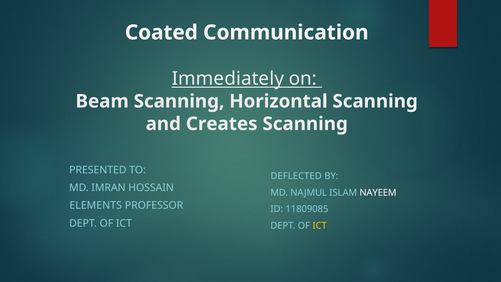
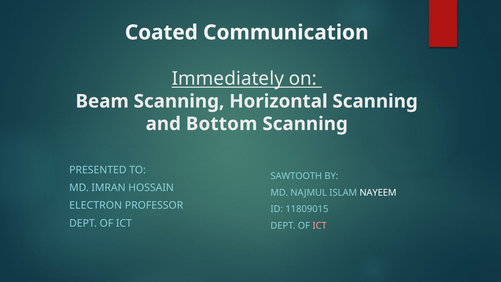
Creates: Creates -> Bottom
DEFLECTED: DEFLECTED -> SAWTOOTH
ELEMENTS: ELEMENTS -> ELECTRON
11809085: 11809085 -> 11809015
ICT at (320, 225) colour: yellow -> pink
